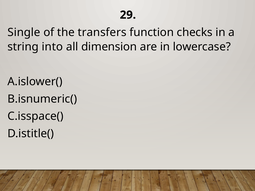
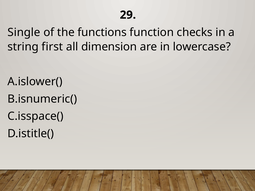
transfers: transfers -> functions
into: into -> first
